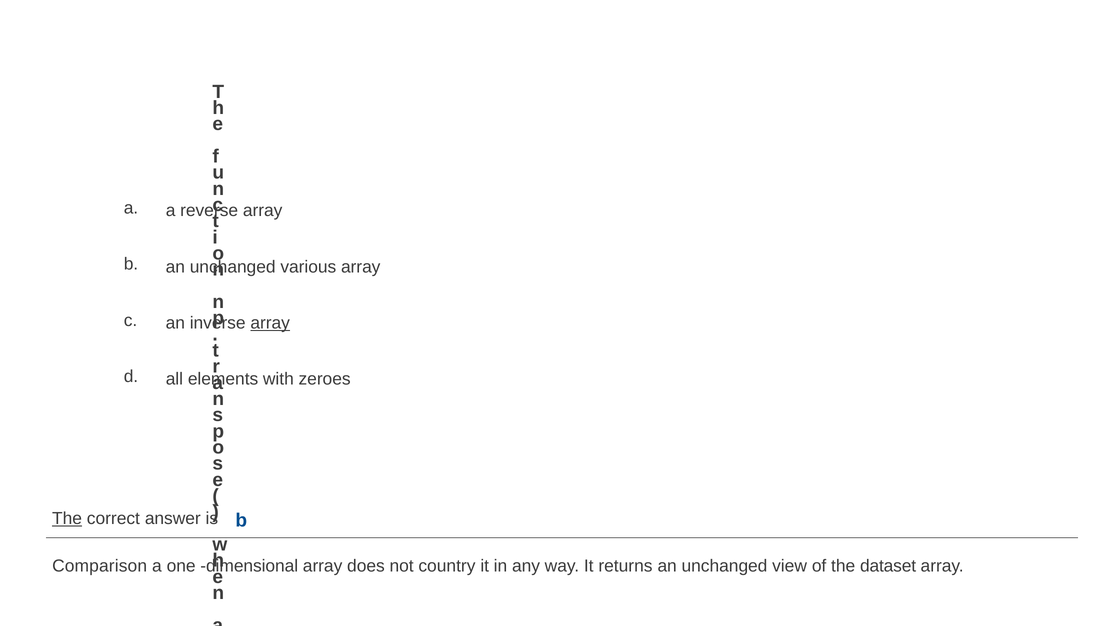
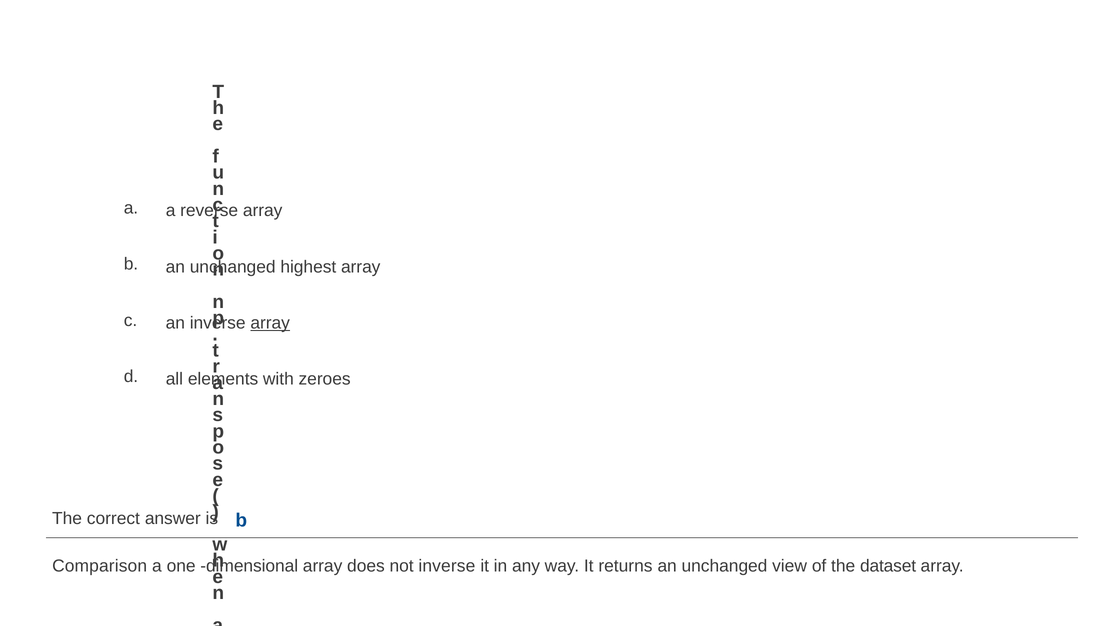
various: various -> highest
The at (67, 519) underline: present -> none
not country: country -> inverse
